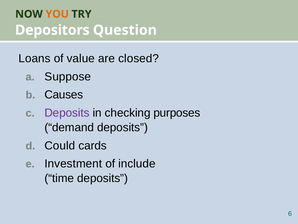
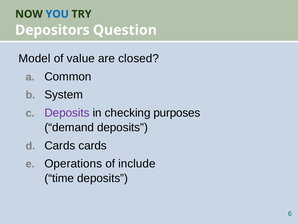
YOU colour: orange -> blue
Loans: Loans -> Model
Suppose: Suppose -> Common
Causes: Causes -> System
d Could: Could -> Cards
Investment: Investment -> Operations
